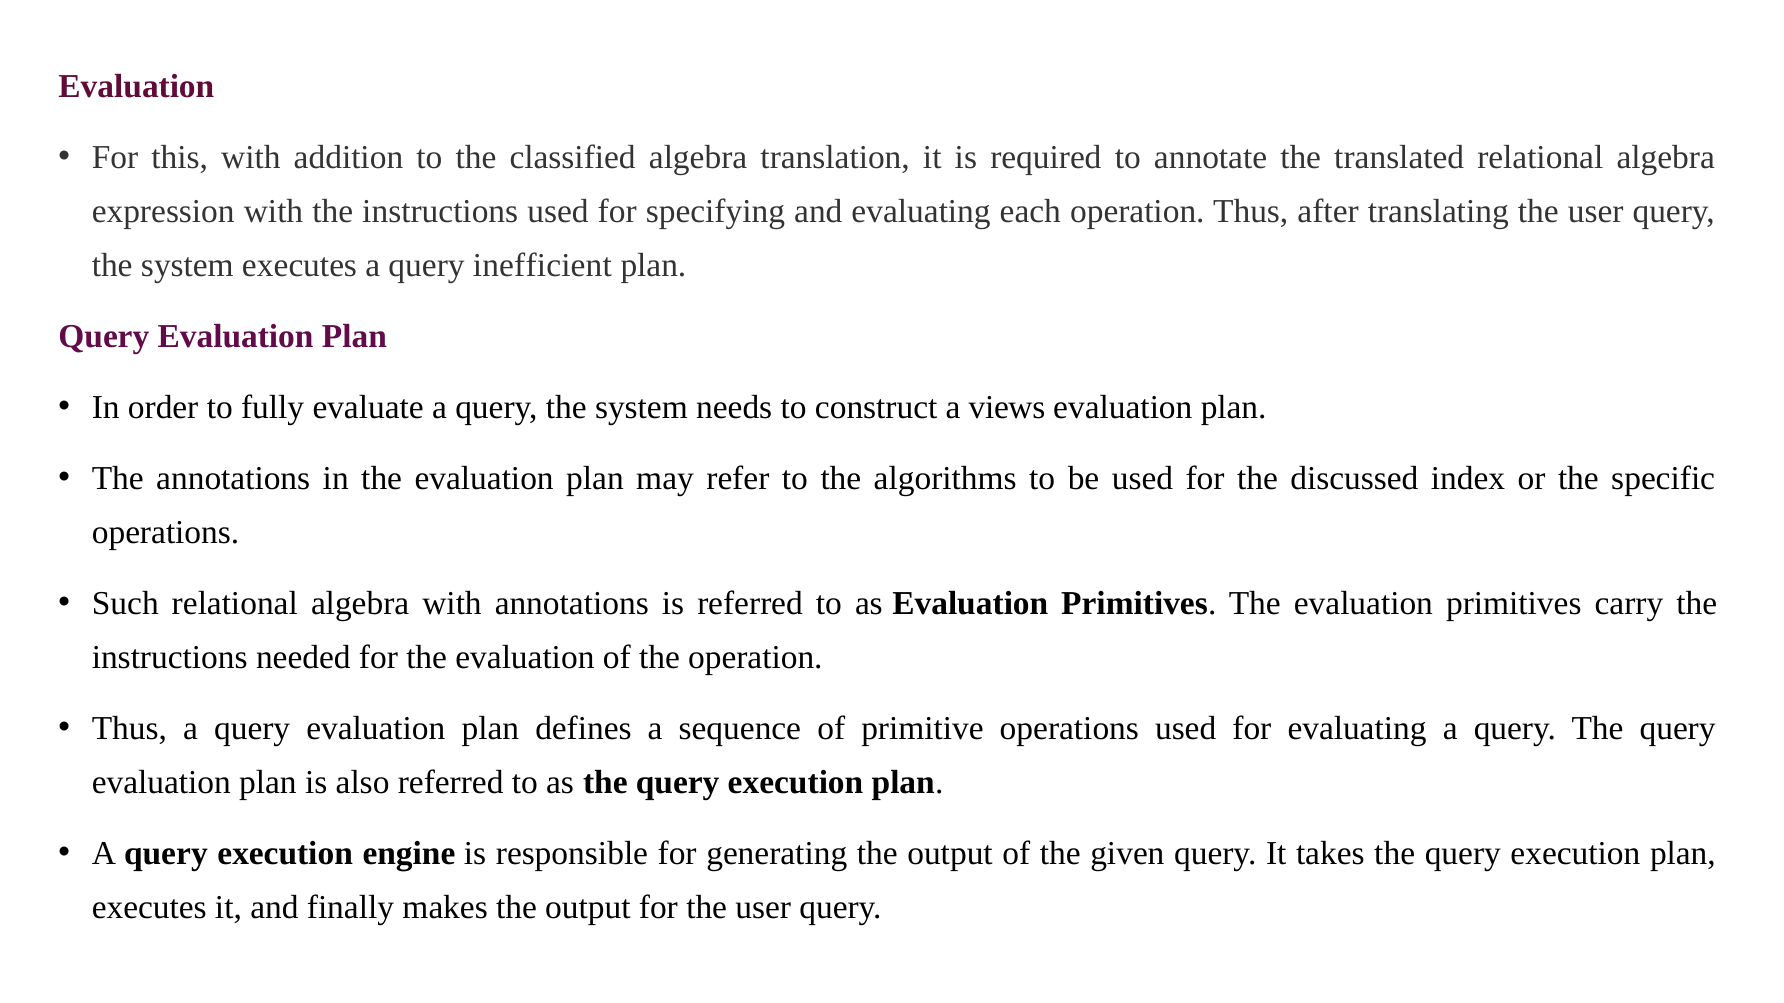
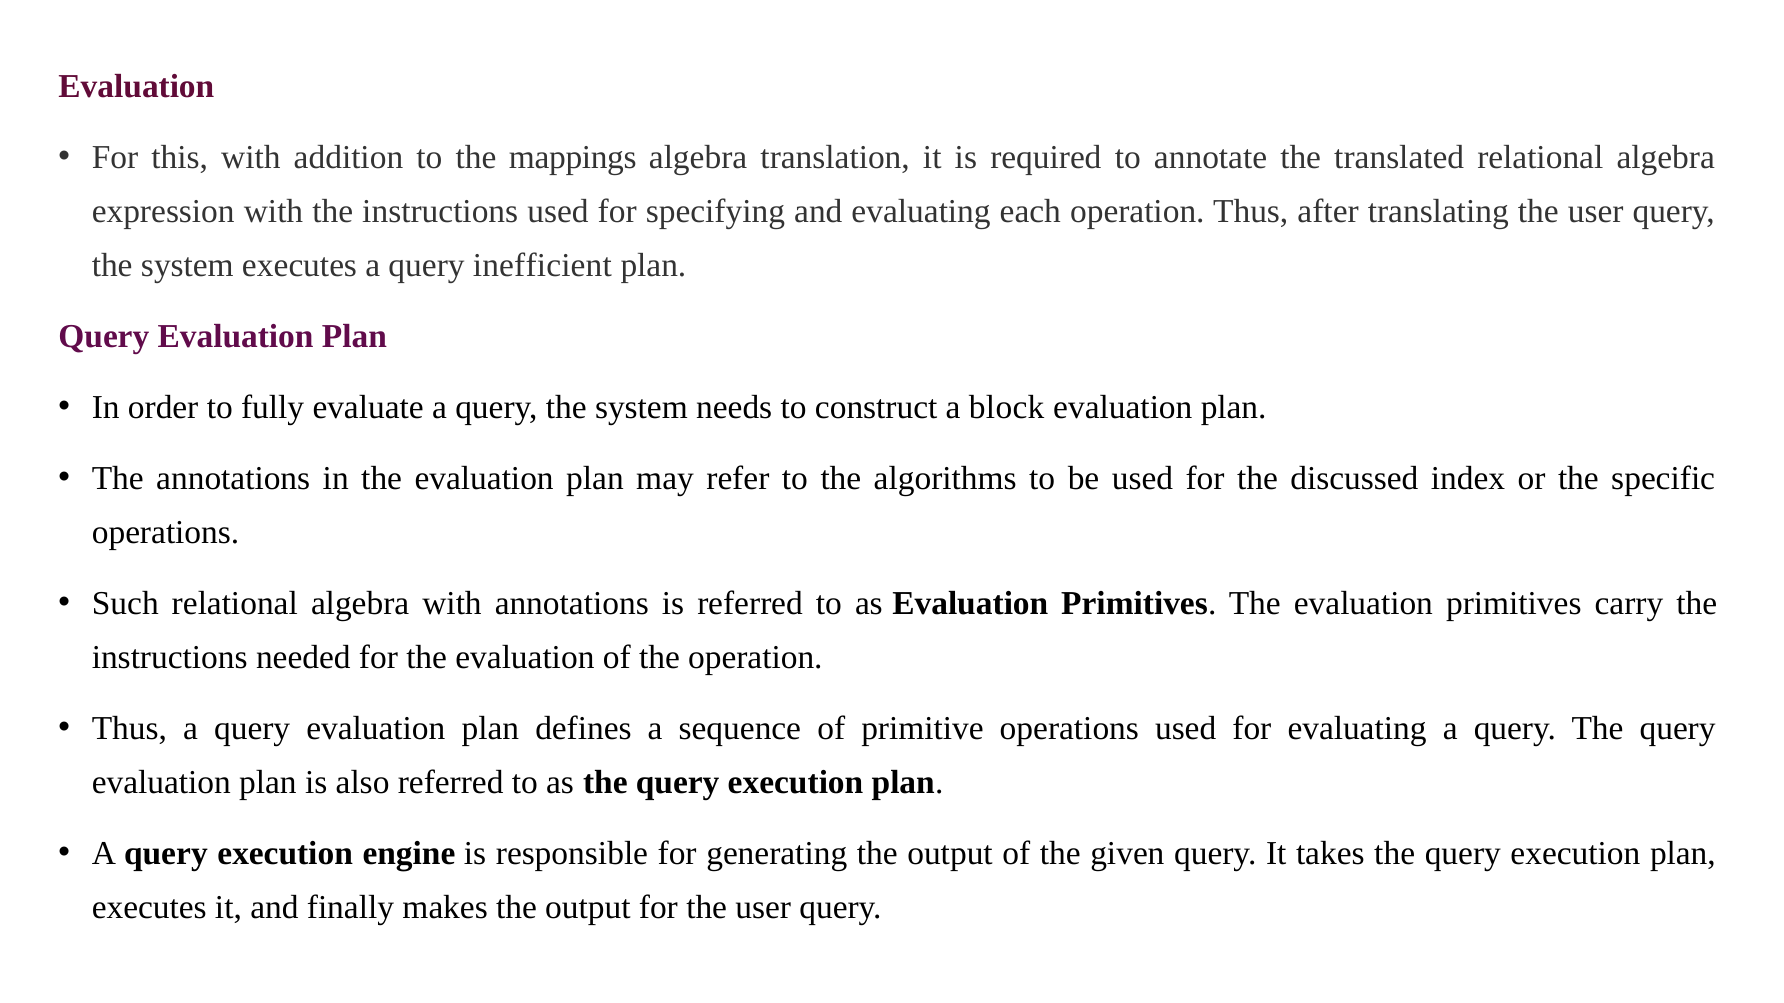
classified: classified -> mappings
views: views -> block
